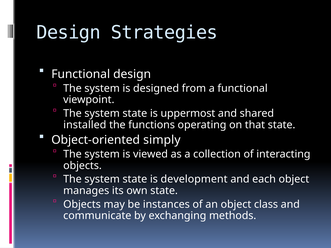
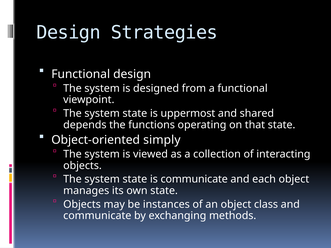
installed: installed -> depends
is development: development -> communicate
